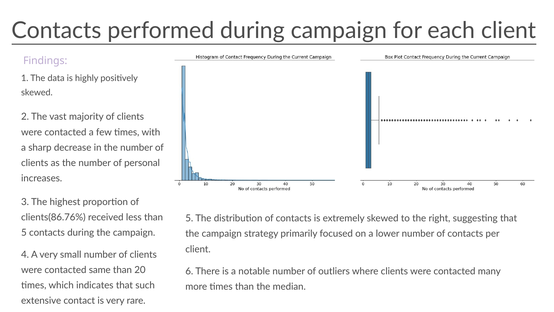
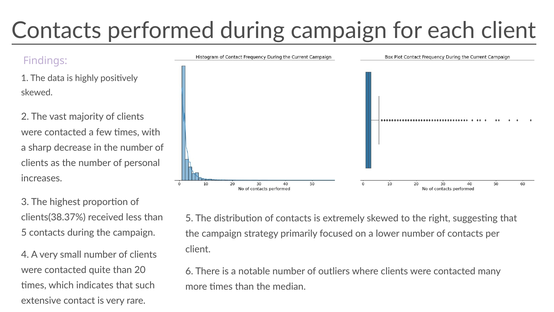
clients(86.76%: clients(86.76% -> clients(38.37%
same: same -> quite
